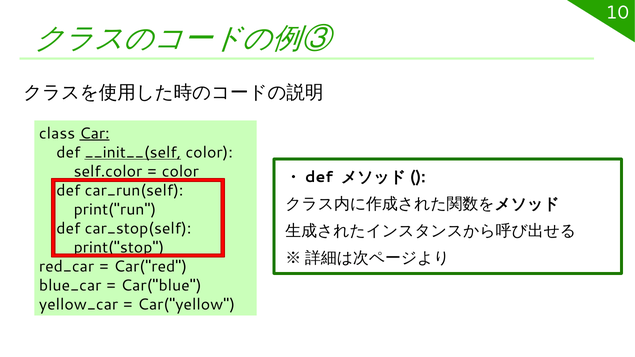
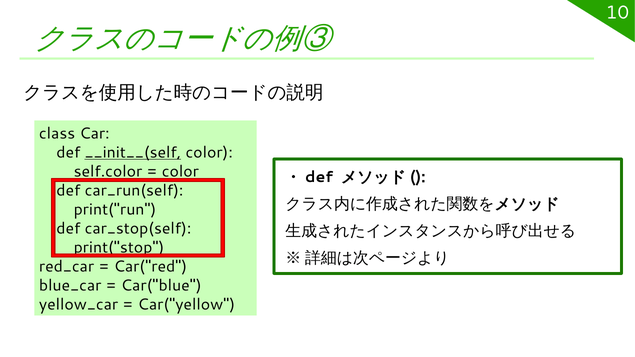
Car underline: present -> none
